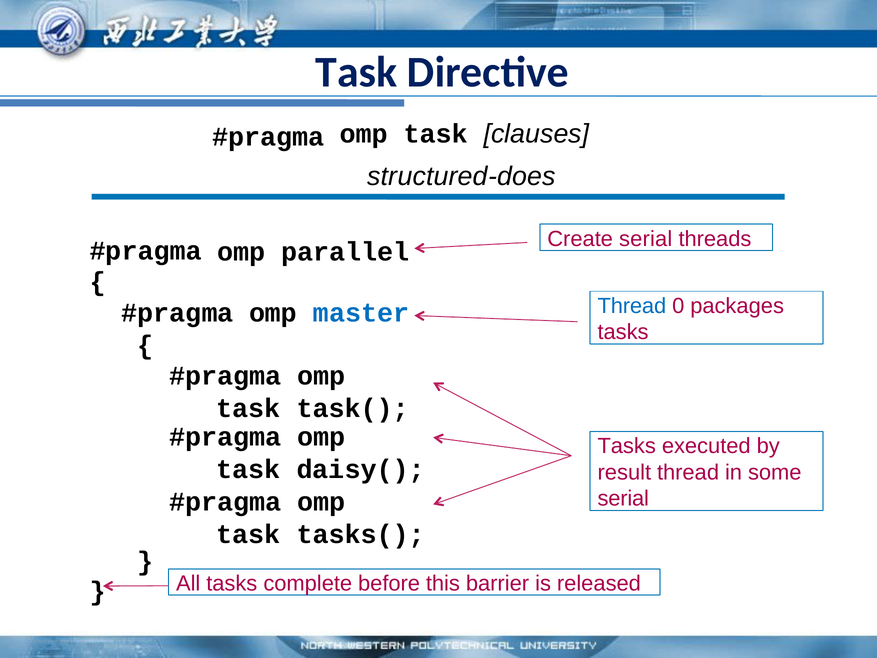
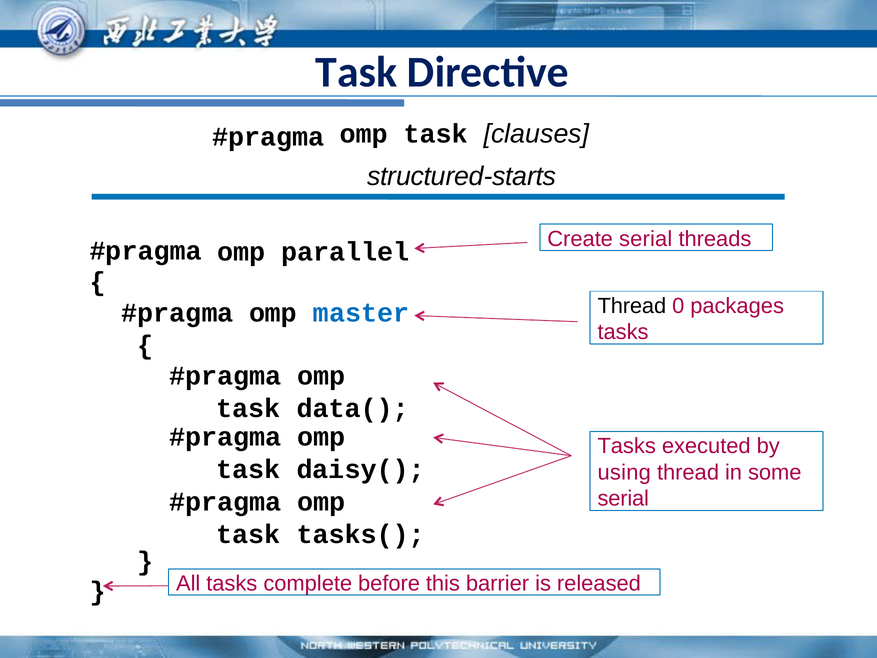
structured-does: structured-does -> structured-starts
Thread at (632, 306) colour: blue -> black
task(: task( -> data(
result: result -> using
